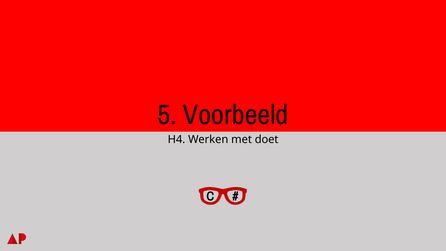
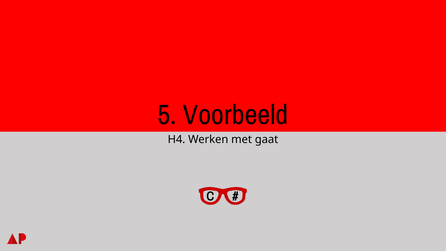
doet: doet -> gaat
